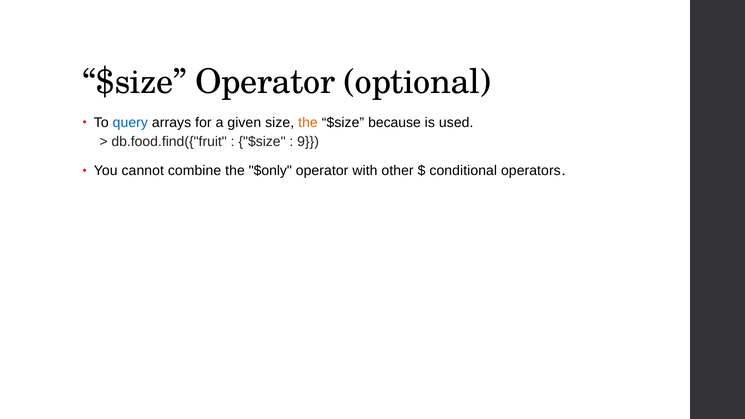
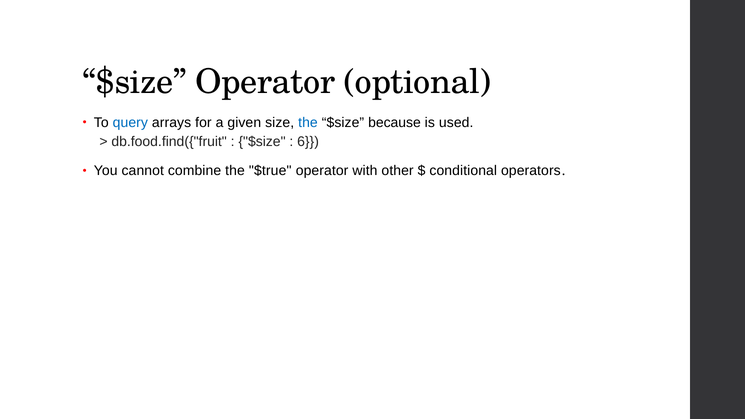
the at (308, 123) colour: orange -> blue
9: 9 -> 6
$only: $only -> $true
